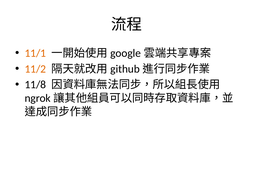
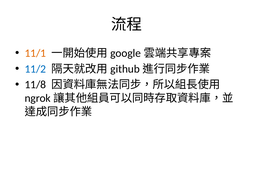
11/2 colour: orange -> blue
